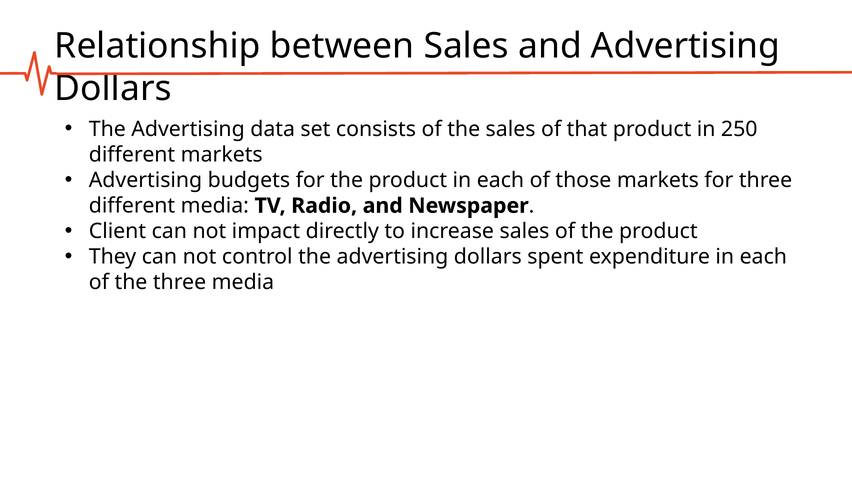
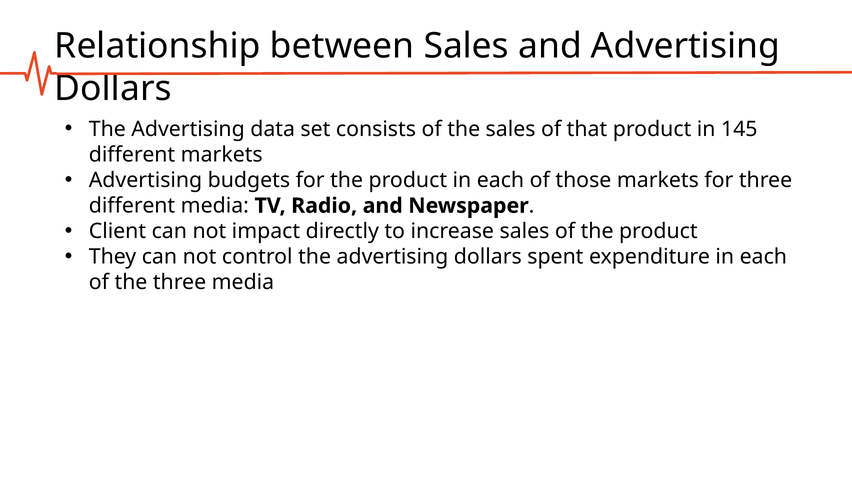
250: 250 -> 145
